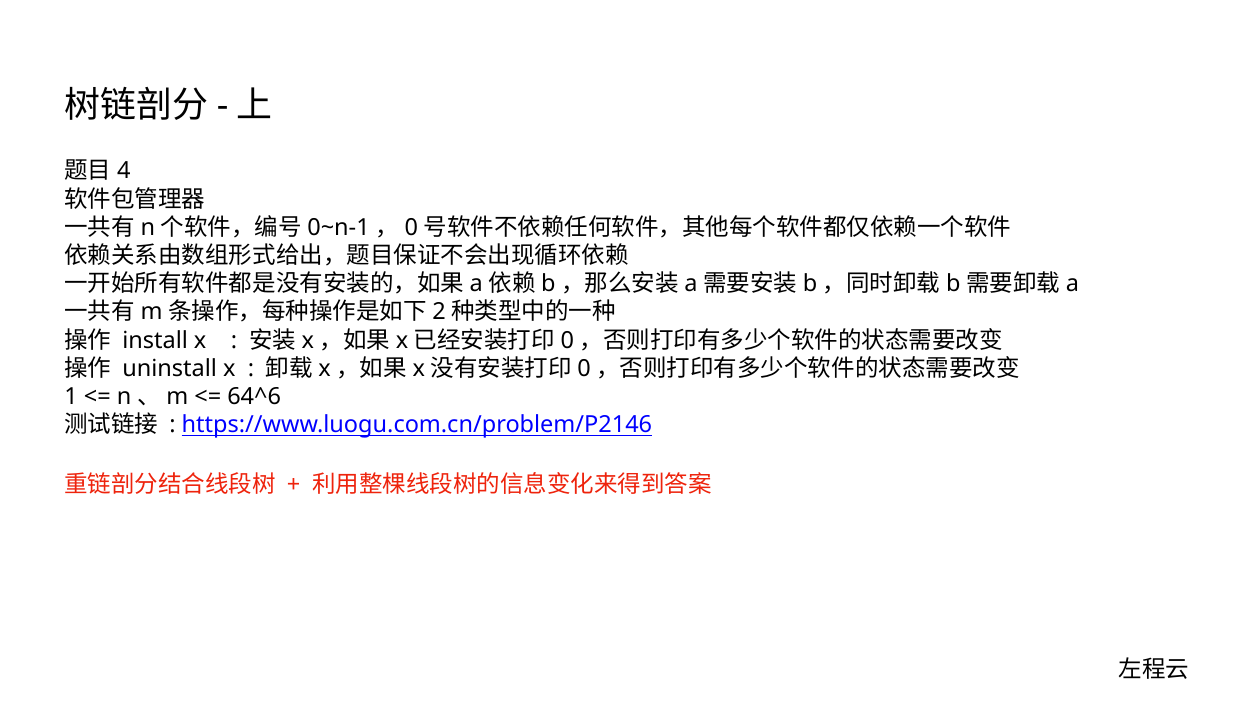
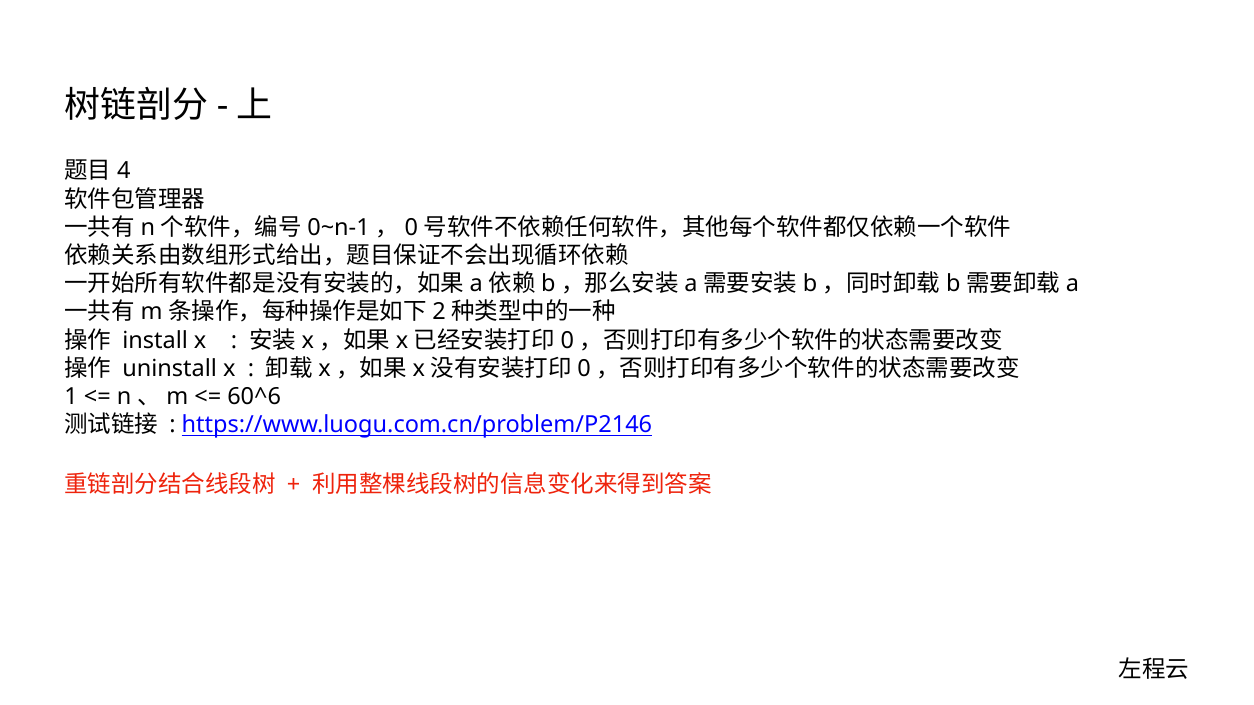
64^6: 64^6 -> 60^6
